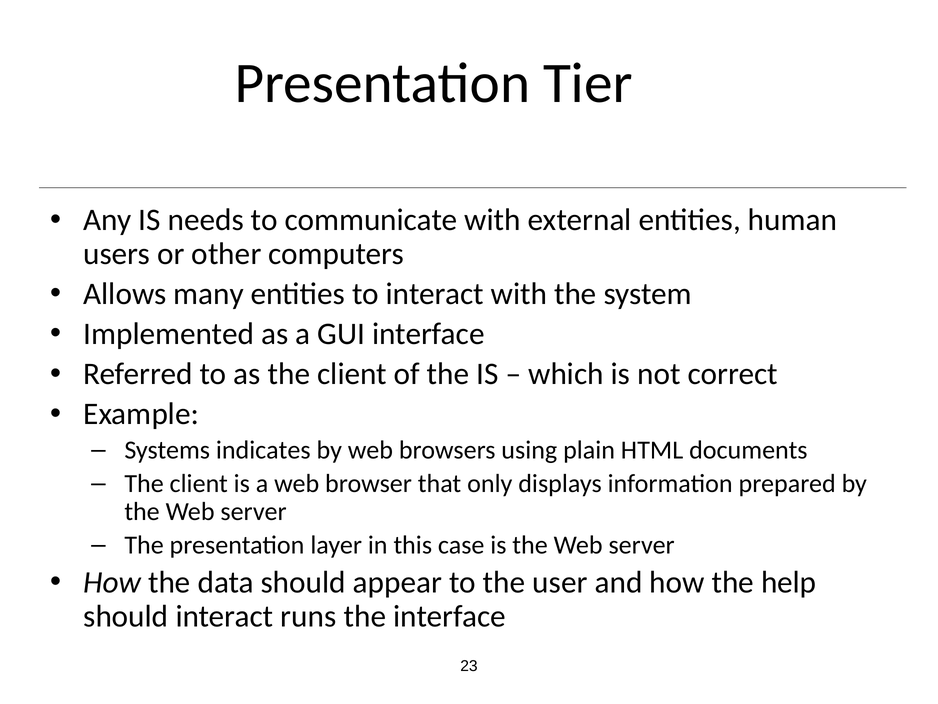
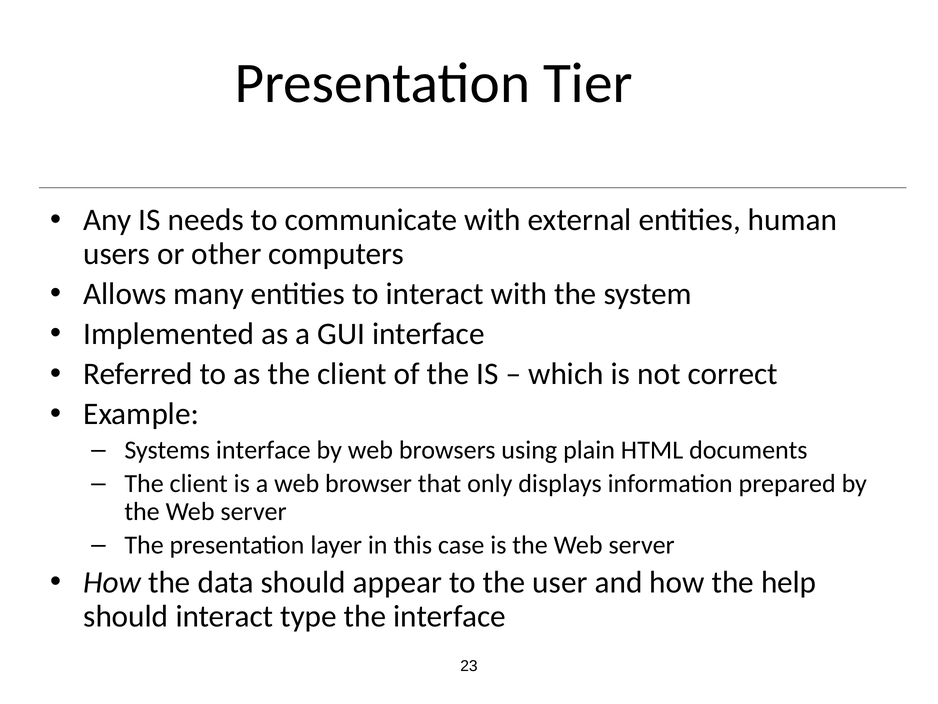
Systems indicates: indicates -> interface
runs: runs -> type
